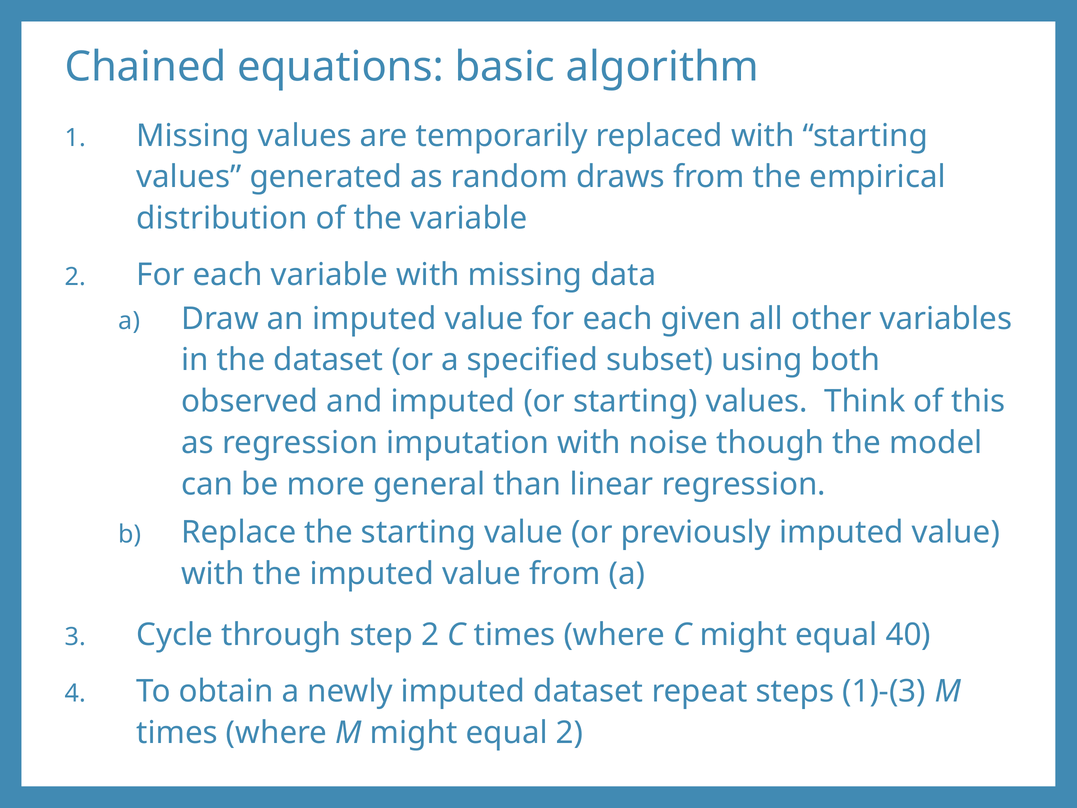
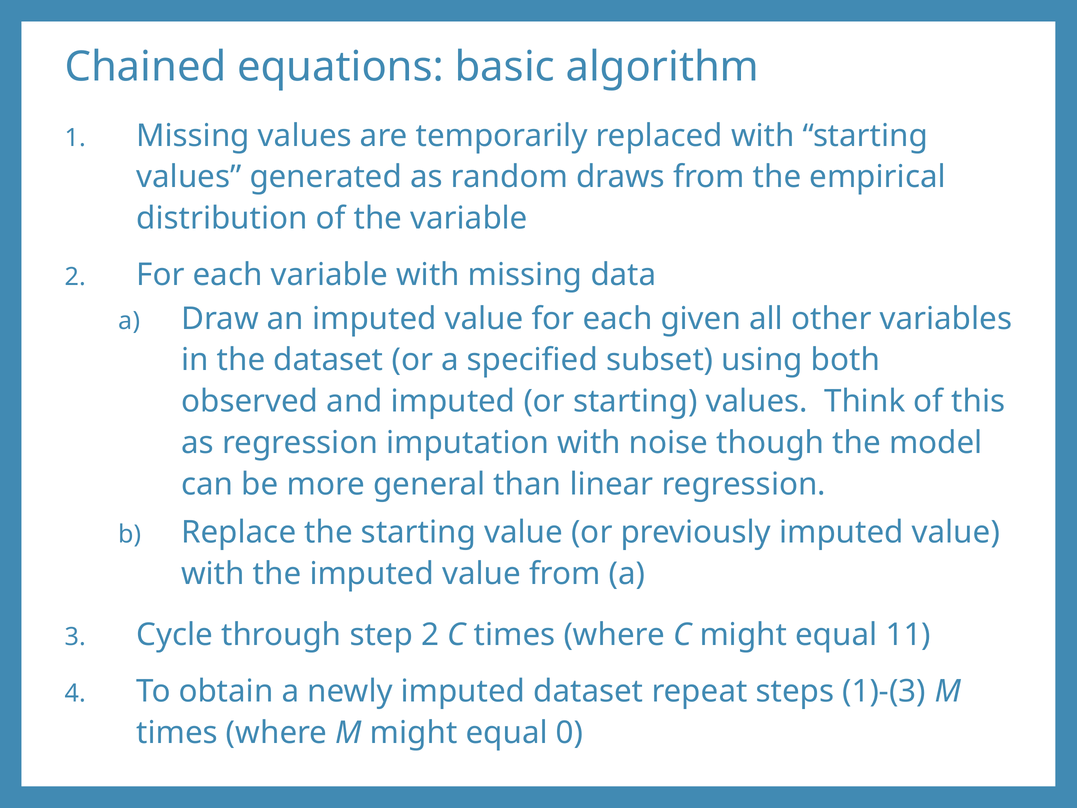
40: 40 -> 11
equal 2: 2 -> 0
